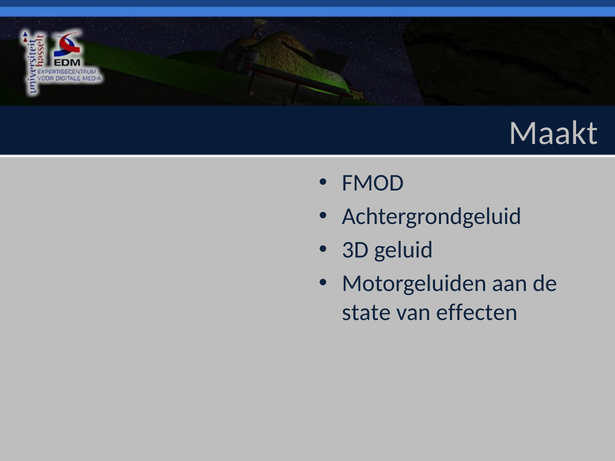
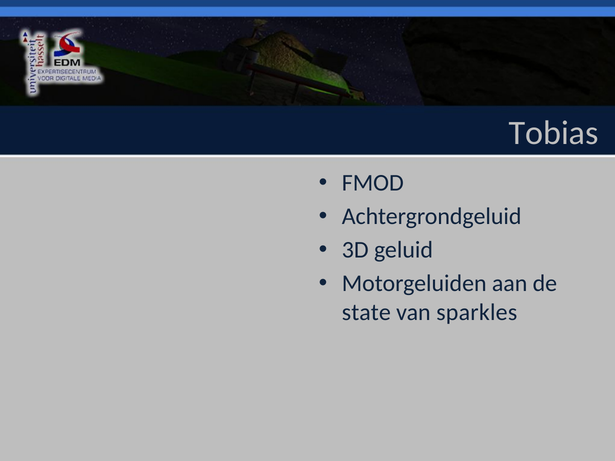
Maakt: Maakt -> Tobias
effecten: effecten -> sparkles
